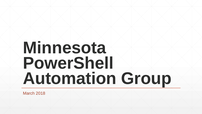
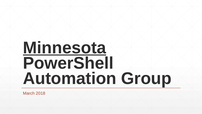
Minnesota underline: none -> present
